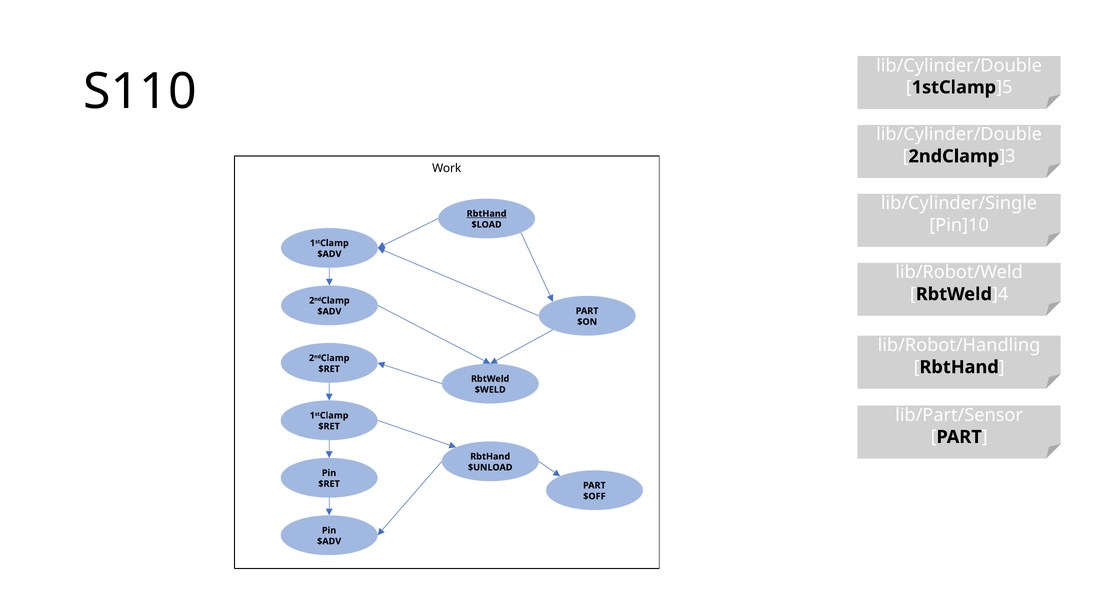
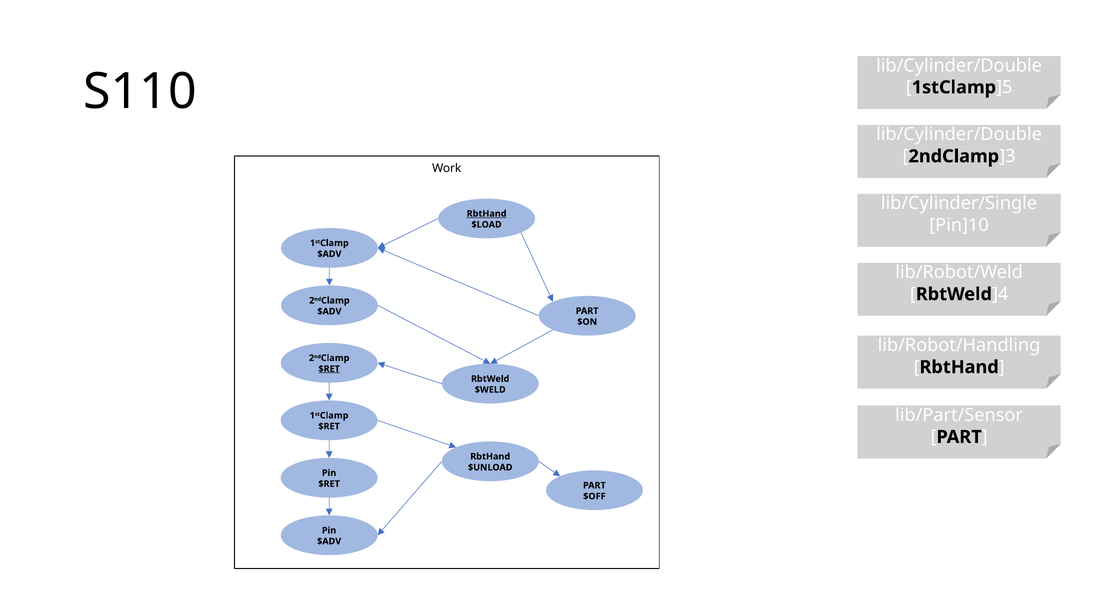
$RET at (329, 369) underline: none -> present
